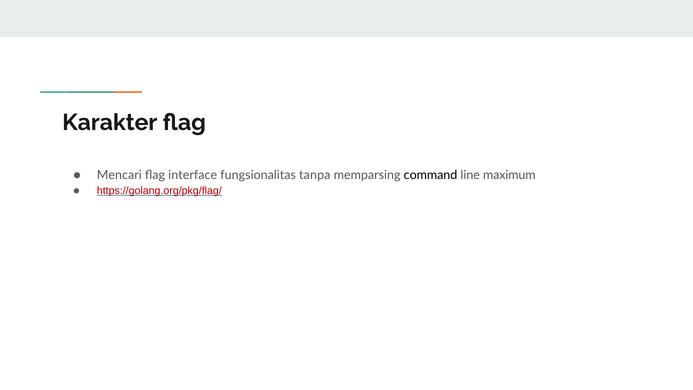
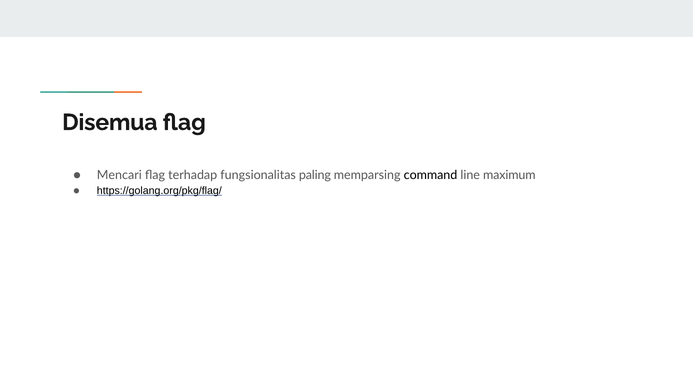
Karakter: Karakter -> Disemua
interface: interface -> terhadap
tanpa: tanpa -> paling
https://golang.org/pkg/flag/ colour: red -> black
